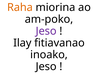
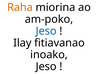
Jeso at (46, 31) colour: purple -> blue
